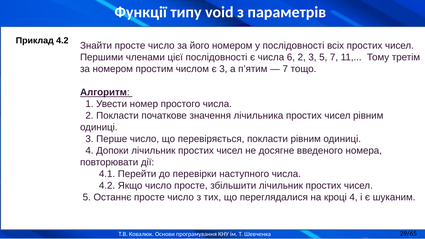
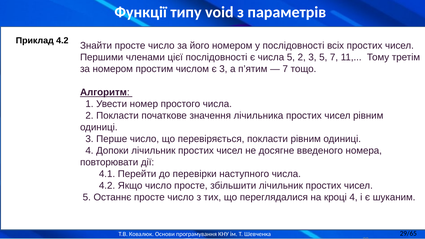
числа 6: 6 -> 5
